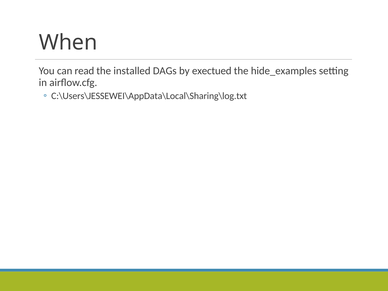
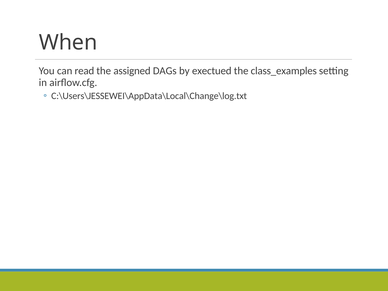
installed: installed -> assigned
hide_examples: hide_examples -> class_examples
C:\Users\JESSEWEI\AppData\Local\Sharing\log.txt: C:\Users\JESSEWEI\AppData\Local\Sharing\log.txt -> C:\Users\JESSEWEI\AppData\Local\Change\log.txt
